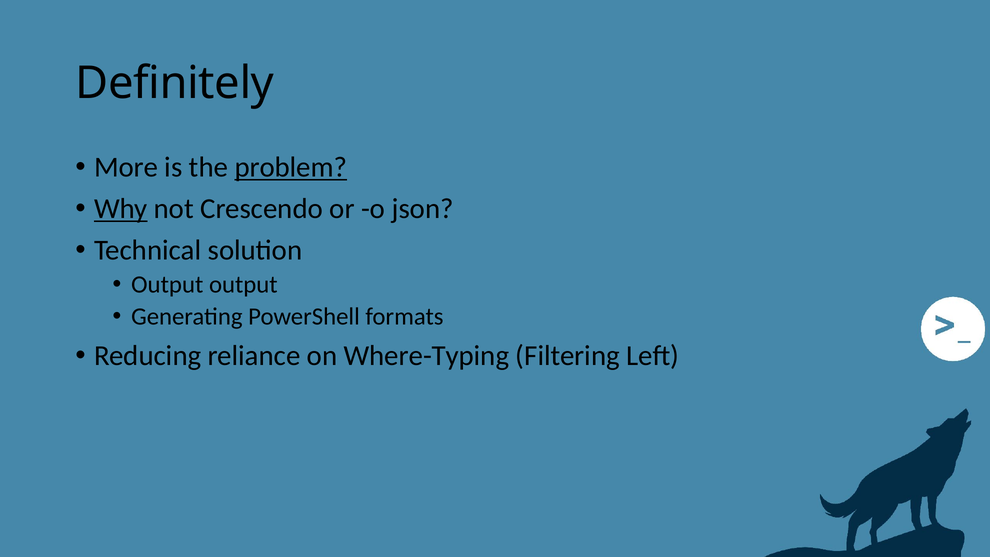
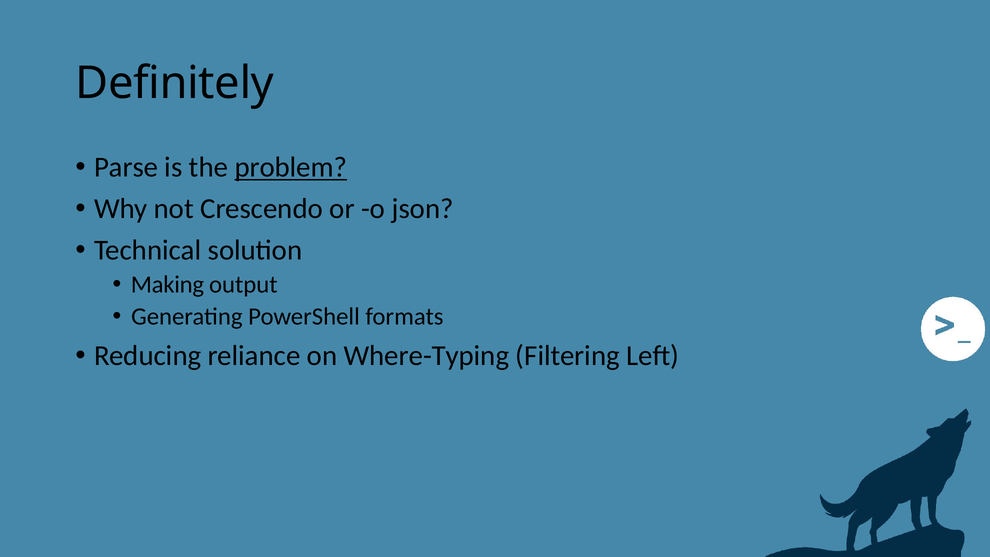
More: More -> Parse
Why underline: present -> none
Output at (167, 285): Output -> Making
